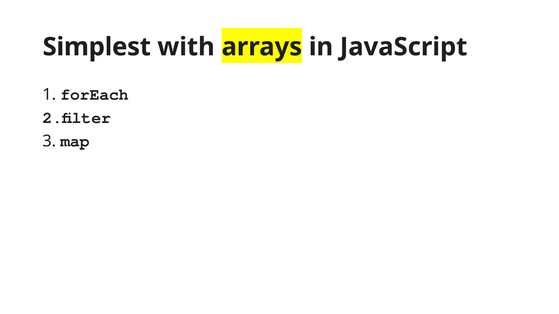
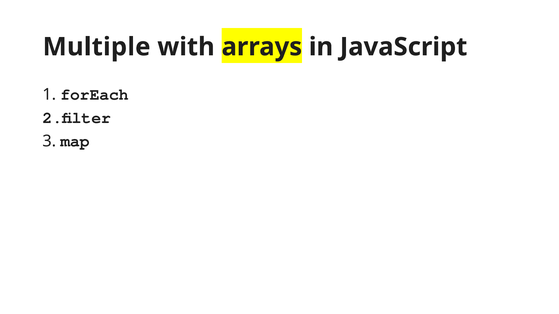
Simplest: Simplest -> Multiple
